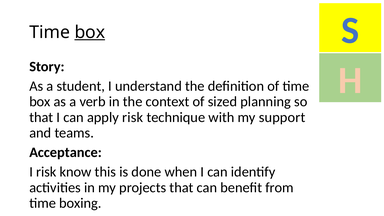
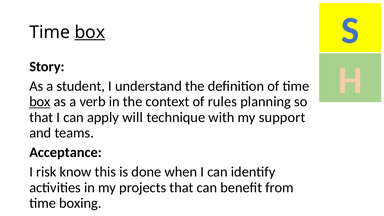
box at (40, 102) underline: none -> present
sized: sized -> rules
apply risk: risk -> will
